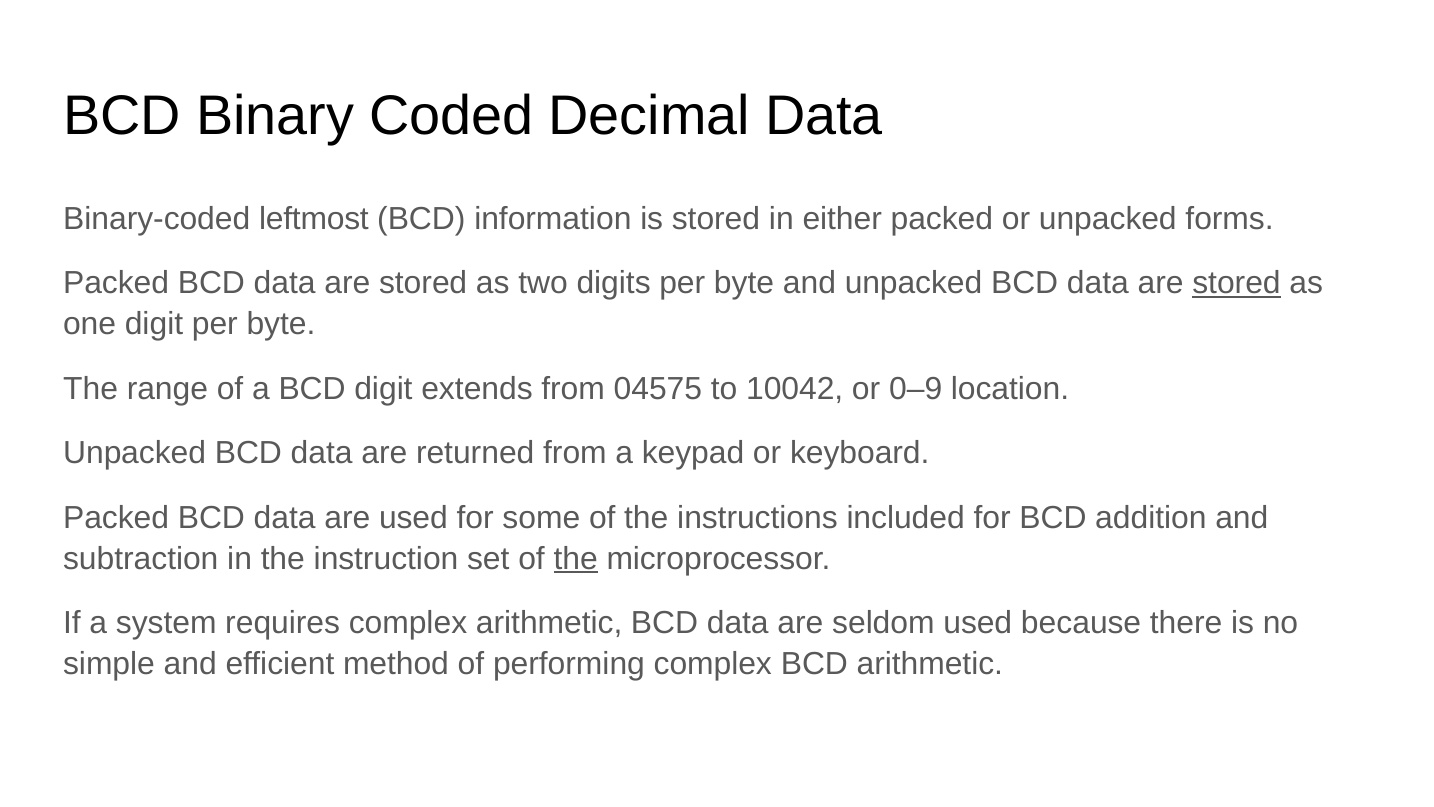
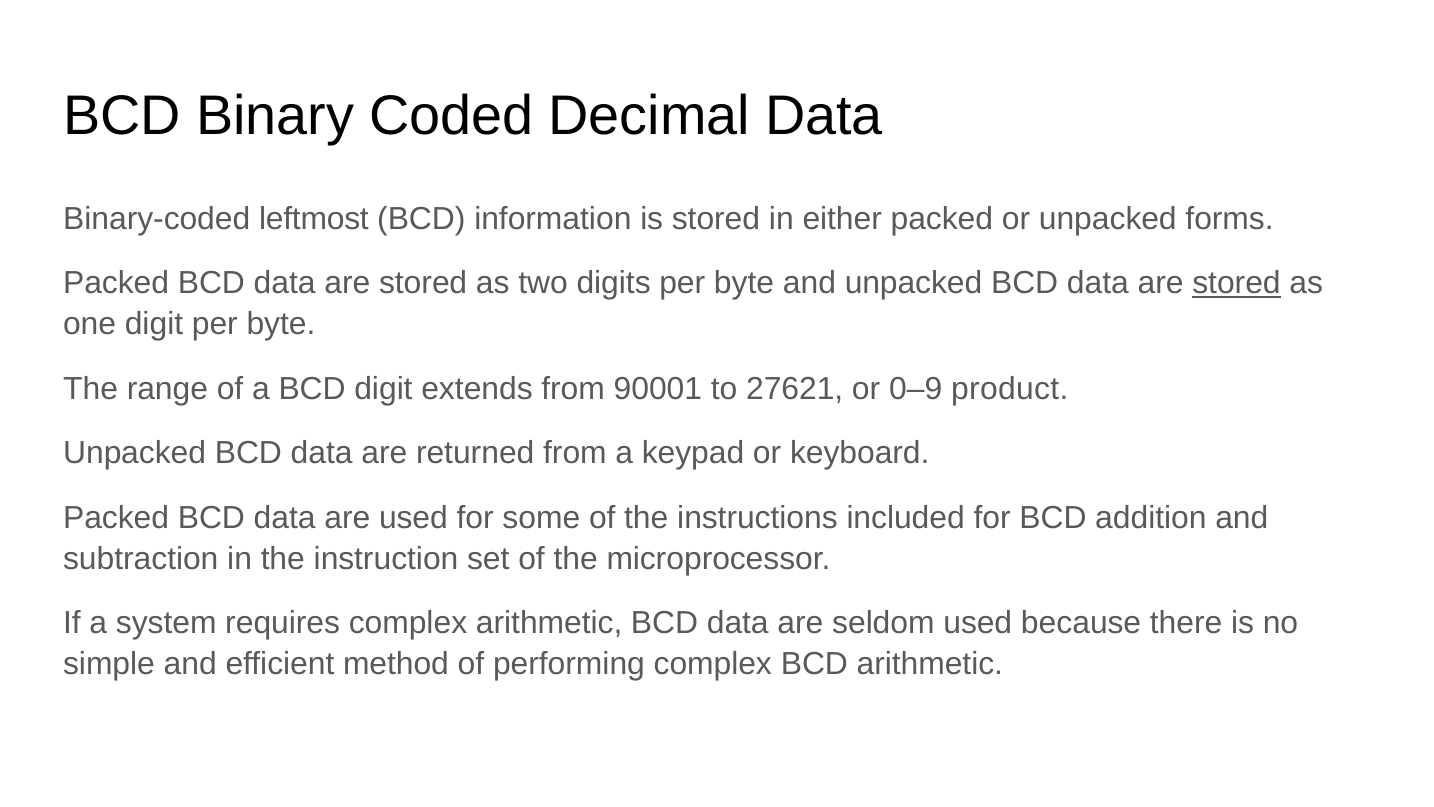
04575: 04575 -> 90001
10042: 10042 -> 27621
location: location -> product
the at (576, 558) underline: present -> none
